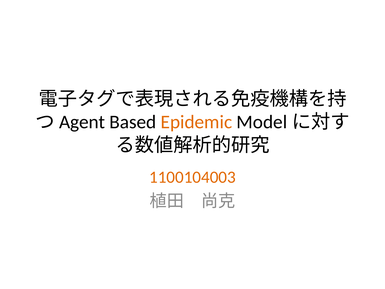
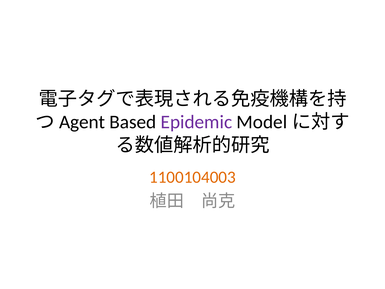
Epidemic colour: orange -> purple
